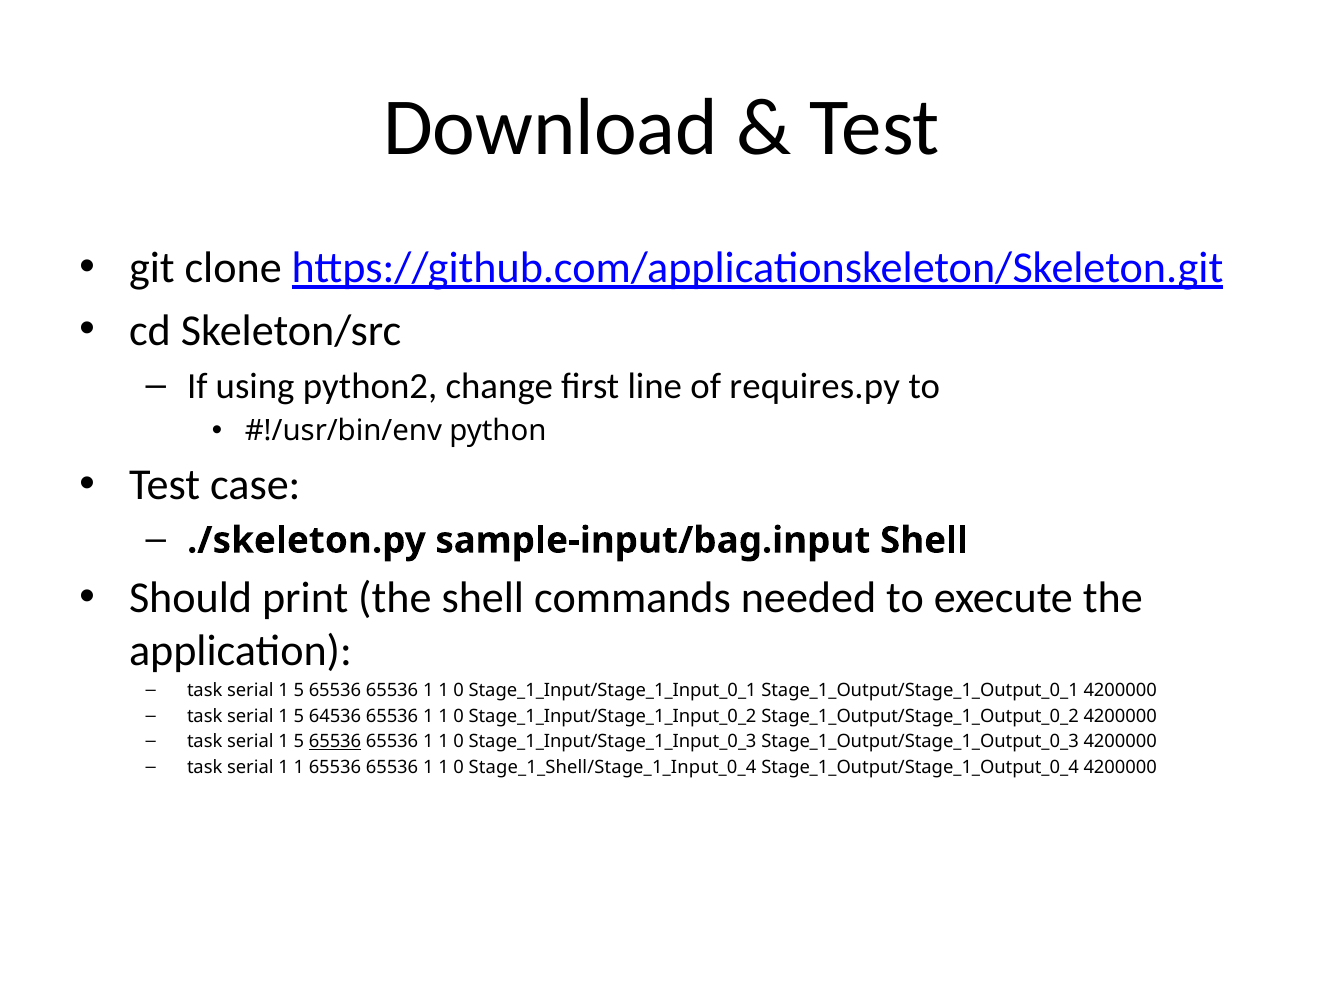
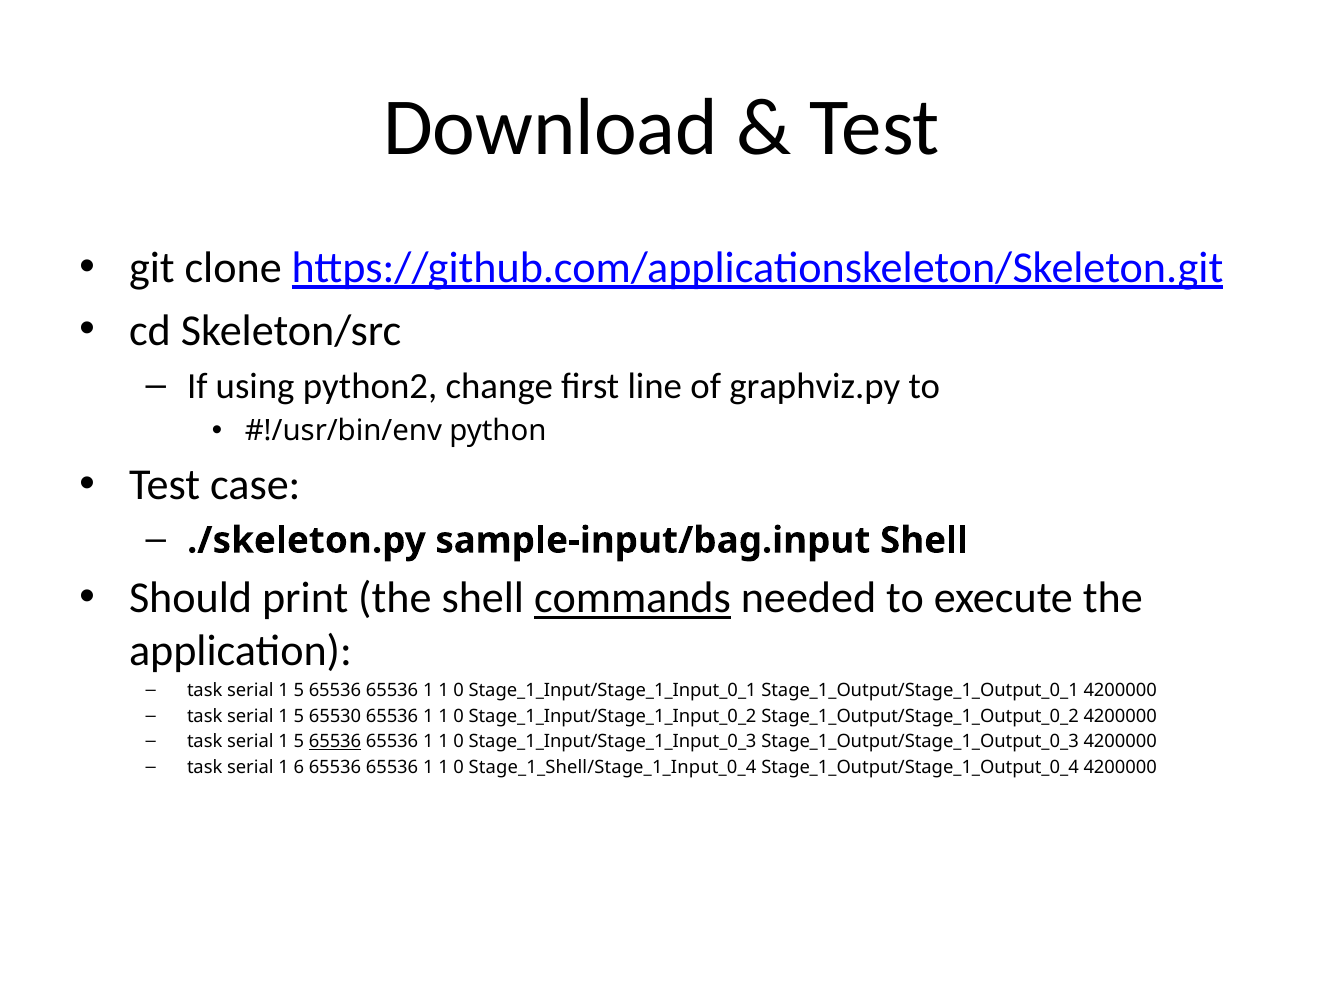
requires.py: requires.py -> graphviz.py
commands underline: none -> present
64536: 64536 -> 65530
serial 1 1: 1 -> 6
